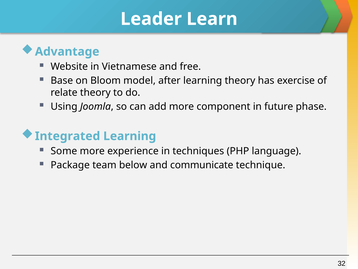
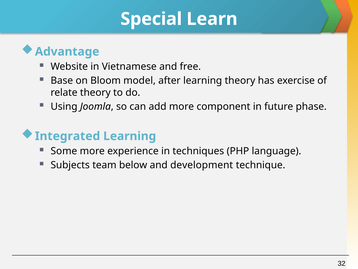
Leader: Leader -> Special
Package: Package -> Subjects
communicate: communicate -> development
